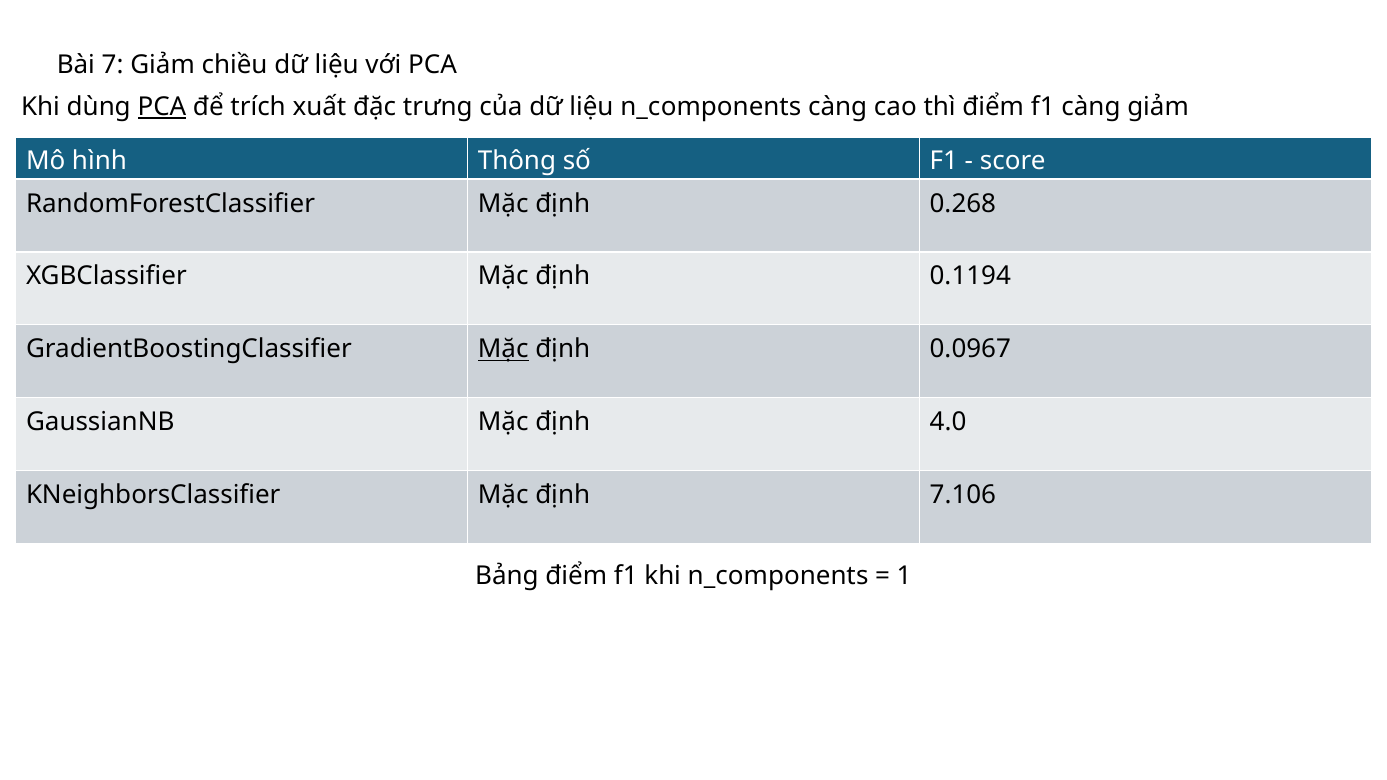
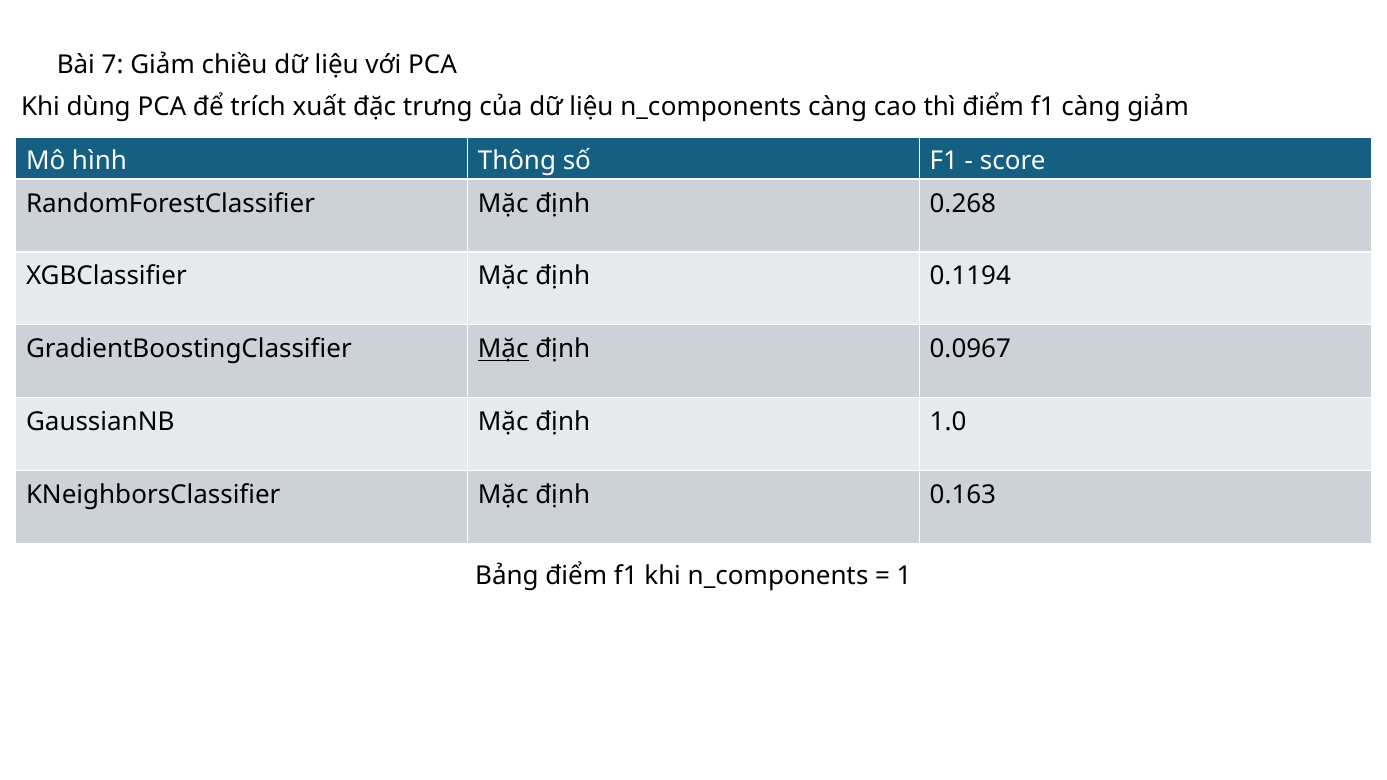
PCA at (162, 107) underline: present -> none
4.0: 4.0 -> 1.0
7.106: 7.106 -> 0.163
